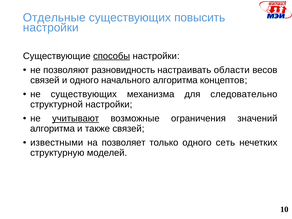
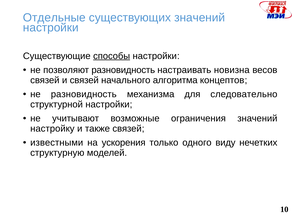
существующих повысить: повысить -> значений
области: области -> новизна
и одного: одного -> связей
не существующих: существующих -> разновидность
учитывают underline: present -> none
алгоритма at (52, 129): алгоритма -> настройку
позволяет: позволяет -> ускорения
сеть: сеть -> виду
